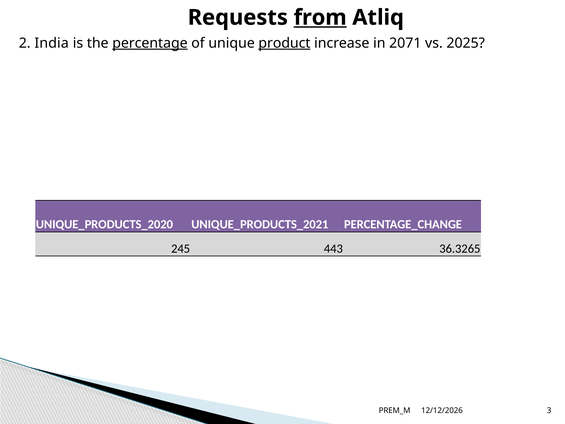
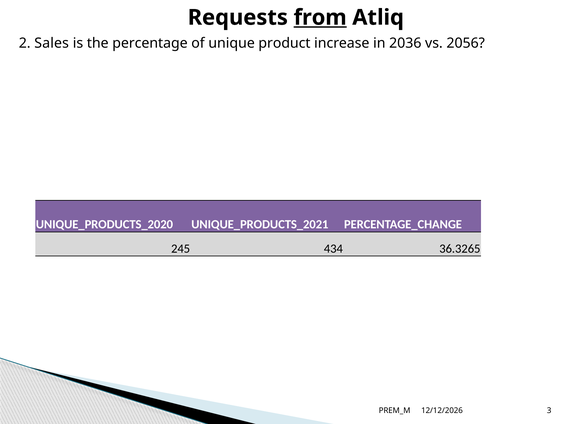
India: India -> Sales
percentage underline: present -> none
product underline: present -> none
2071: 2071 -> 2036
2025: 2025 -> 2056
443: 443 -> 434
